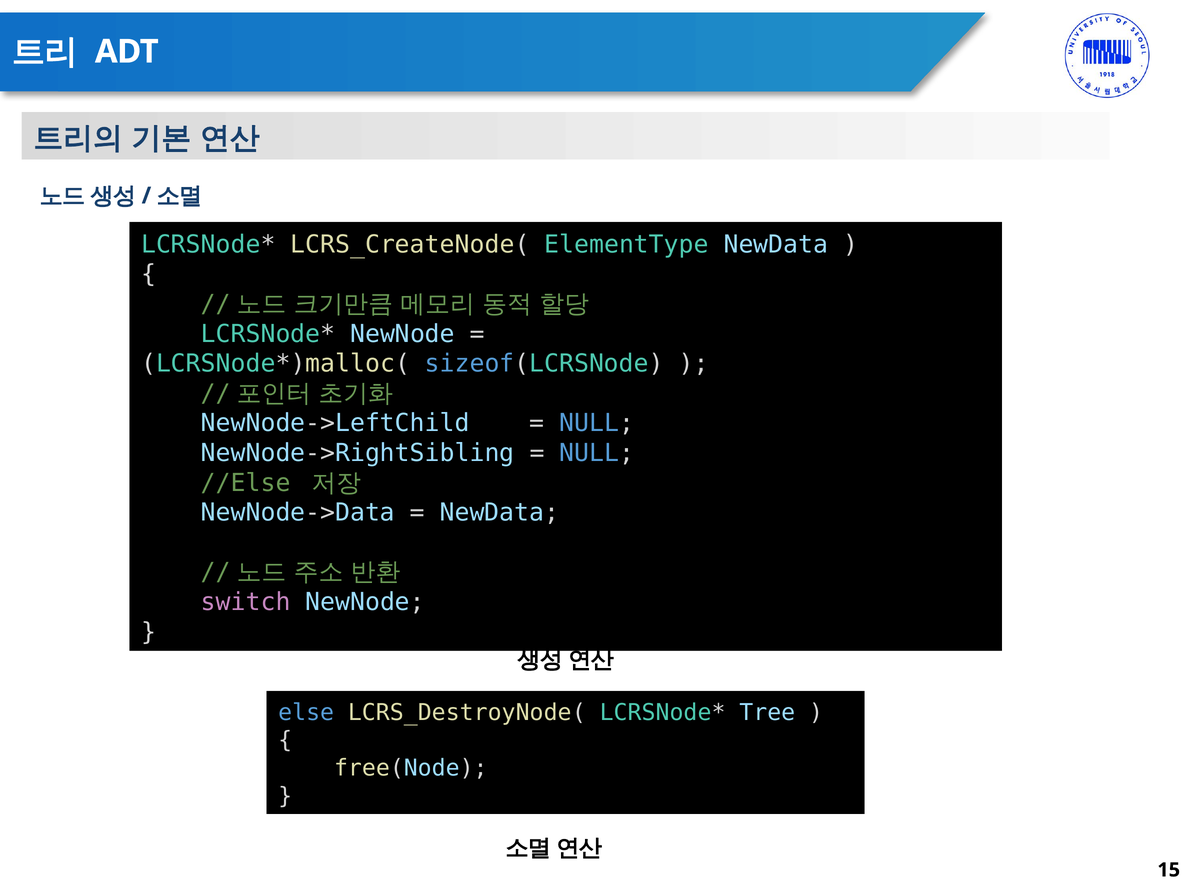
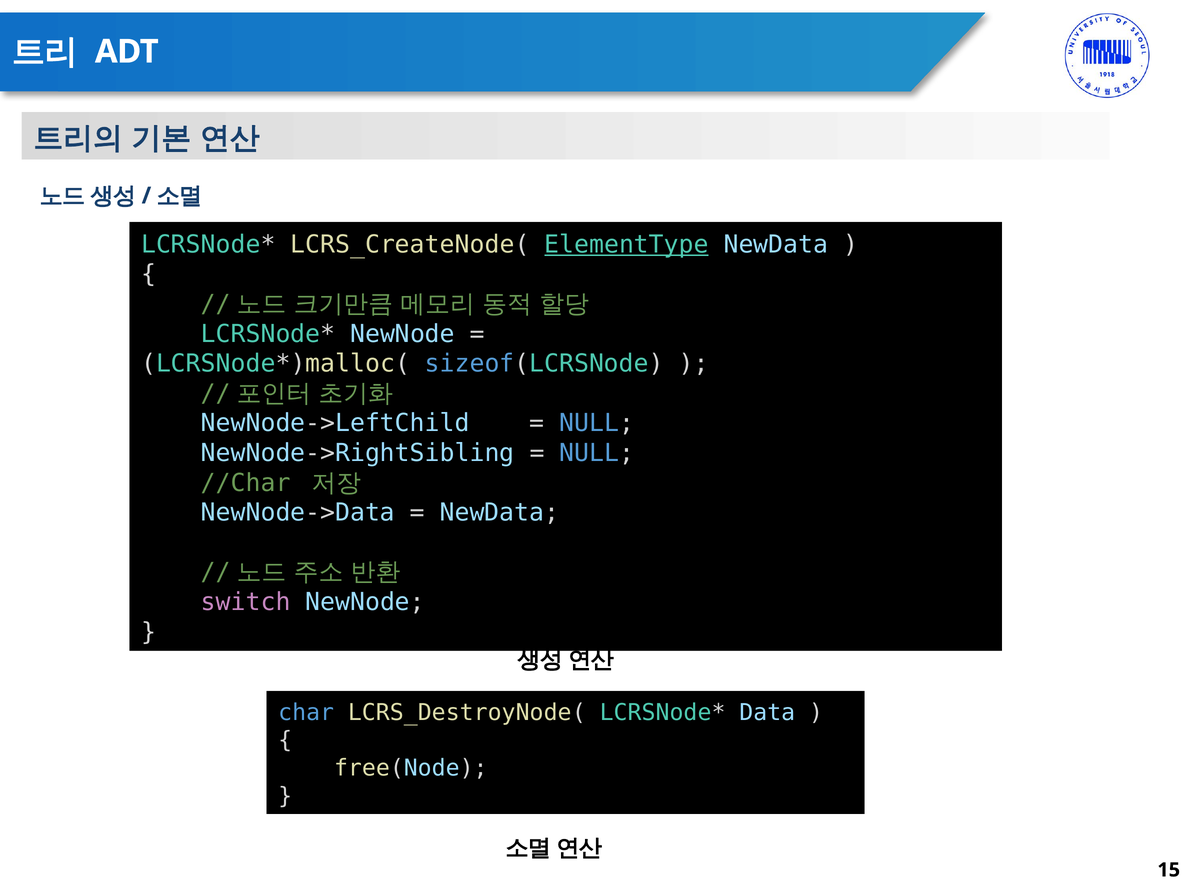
ElementType underline: none -> present
//Else: //Else -> //Char
else: else -> char
Tree: Tree -> Data
